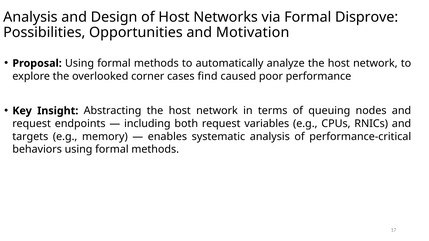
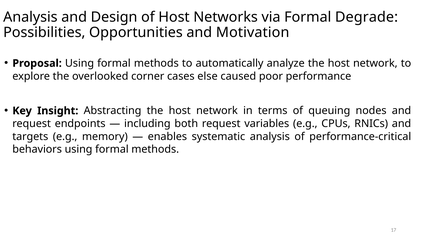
Disprove: Disprove -> Degrade
find: find -> else
